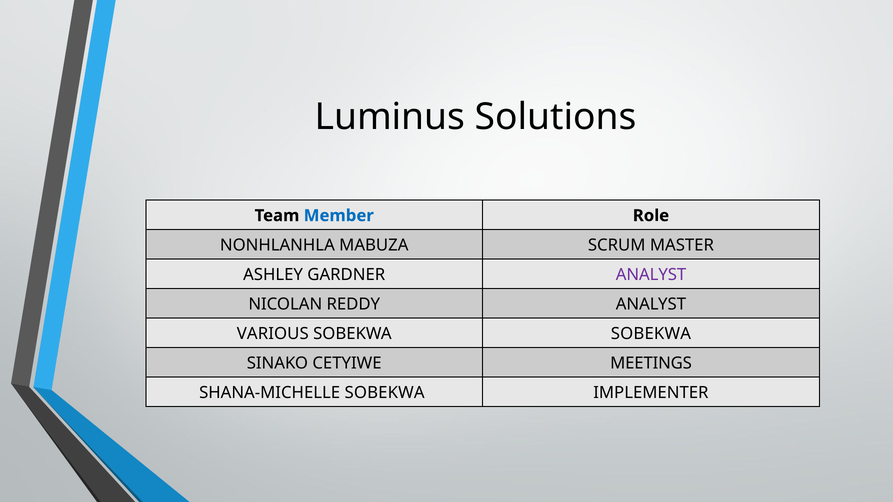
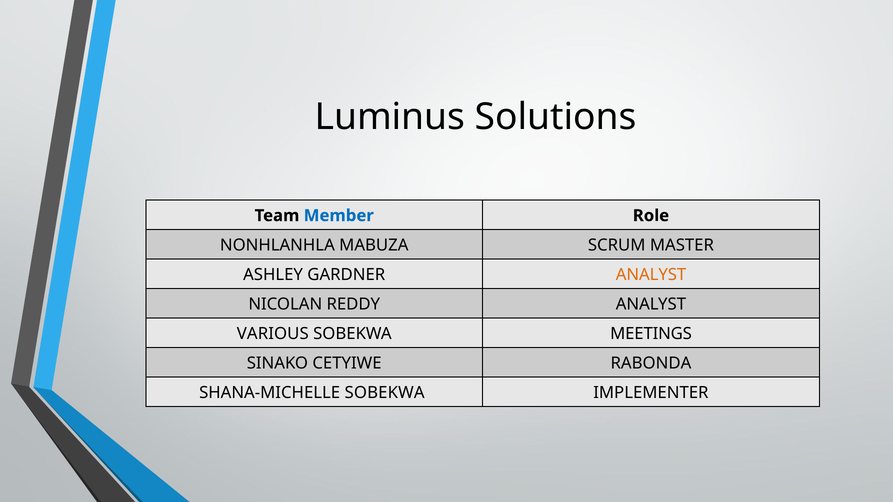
ANALYST at (651, 275) colour: purple -> orange
SOBEKWA SOBEKWA: SOBEKWA -> MEETINGS
MEETINGS: MEETINGS -> RABONDA
